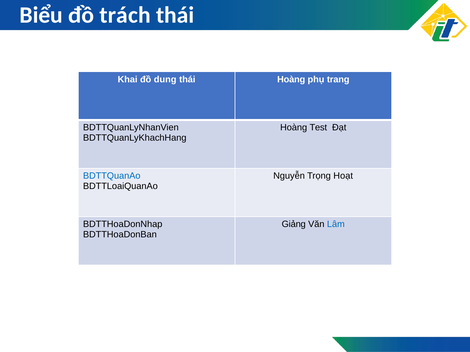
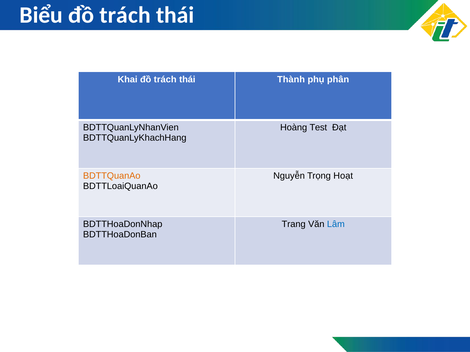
dung at (165, 79): dung -> trách
thái Hoàng: Hoàng -> Thành
trang: trang -> phân
BDTTQuanAo colour: blue -> orange
Giảng: Giảng -> Trang
